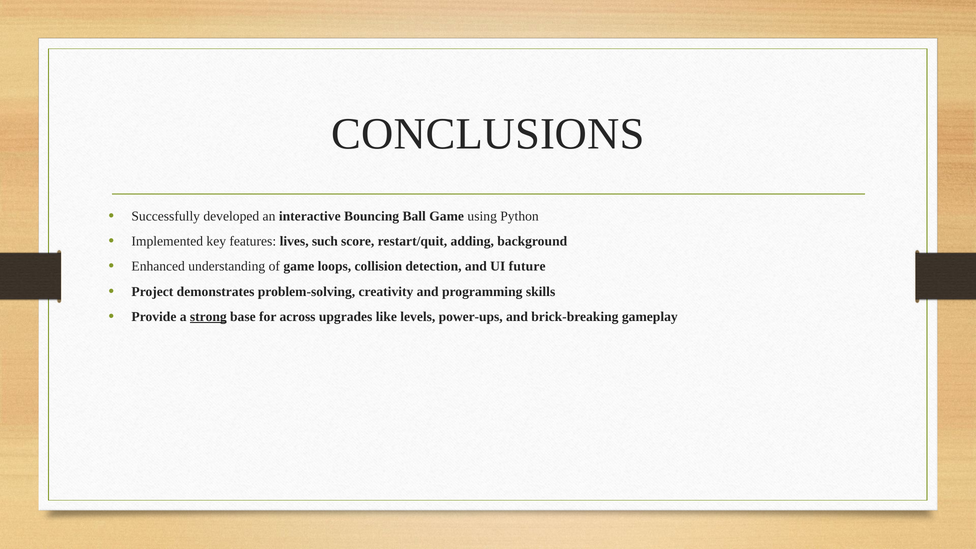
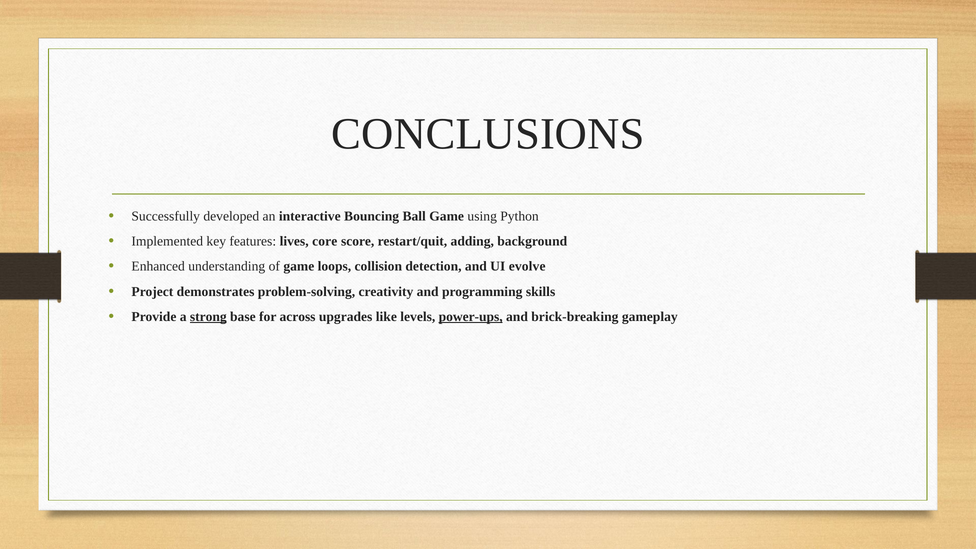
such: such -> core
future: future -> evolve
power-ups underline: none -> present
